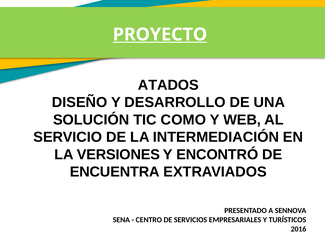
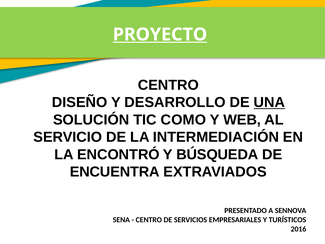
ATADOS at (168, 85): ATADOS -> CENTRO
UNA underline: none -> present
VERSIONES: VERSIONES -> ENCONTRÓ
ENCONTRÓ: ENCONTRÓ -> BÚSQUEDA
